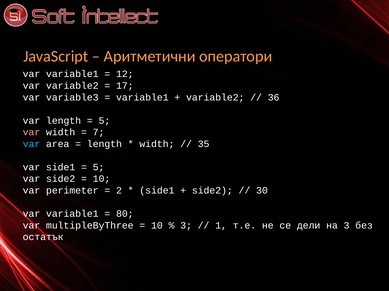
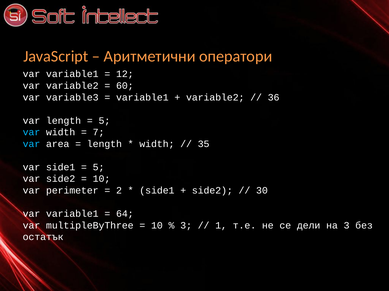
17: 17 -> 60
var at (31, 133) colour: pink -> light blue
80: 80 -> 64
